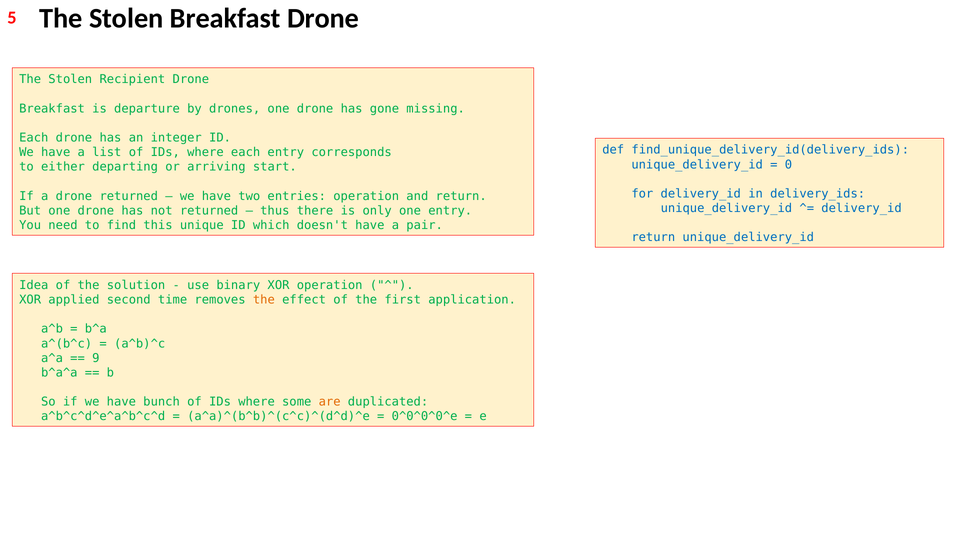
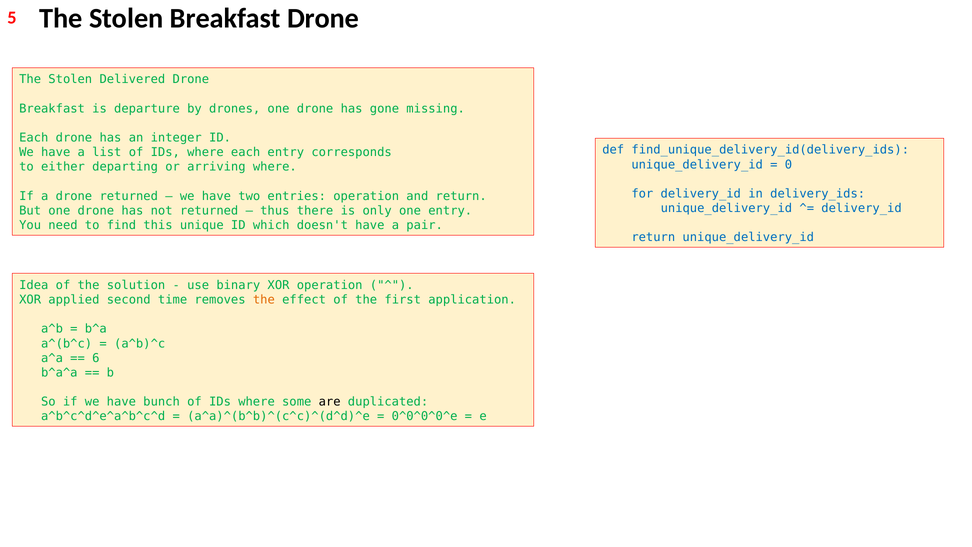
Recipient: Recipient -> Delivered
arriving start: start -> where
9: 9 -> 6
are colour: orange -> black
